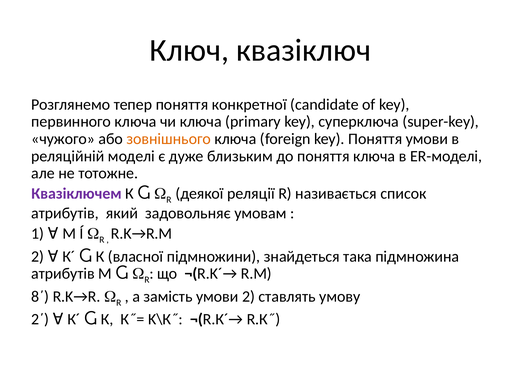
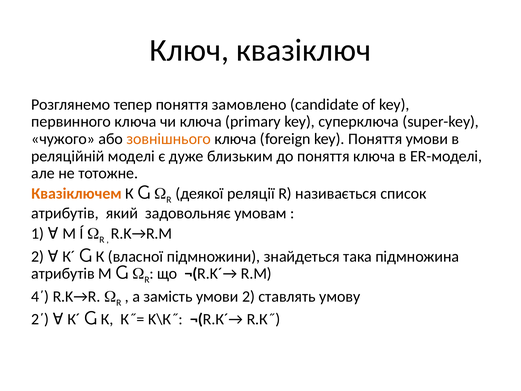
конкретної: конкретної -> замовлено
Квазіключем colour: purple -> orange
8΄: 8΄ -> 4΄
